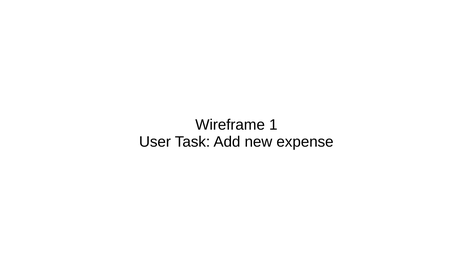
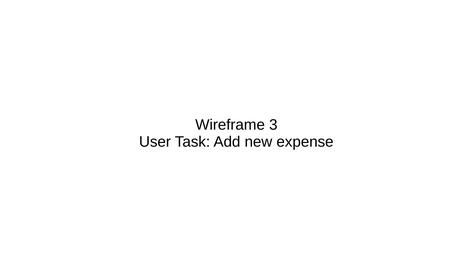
1: 1 -> 3
